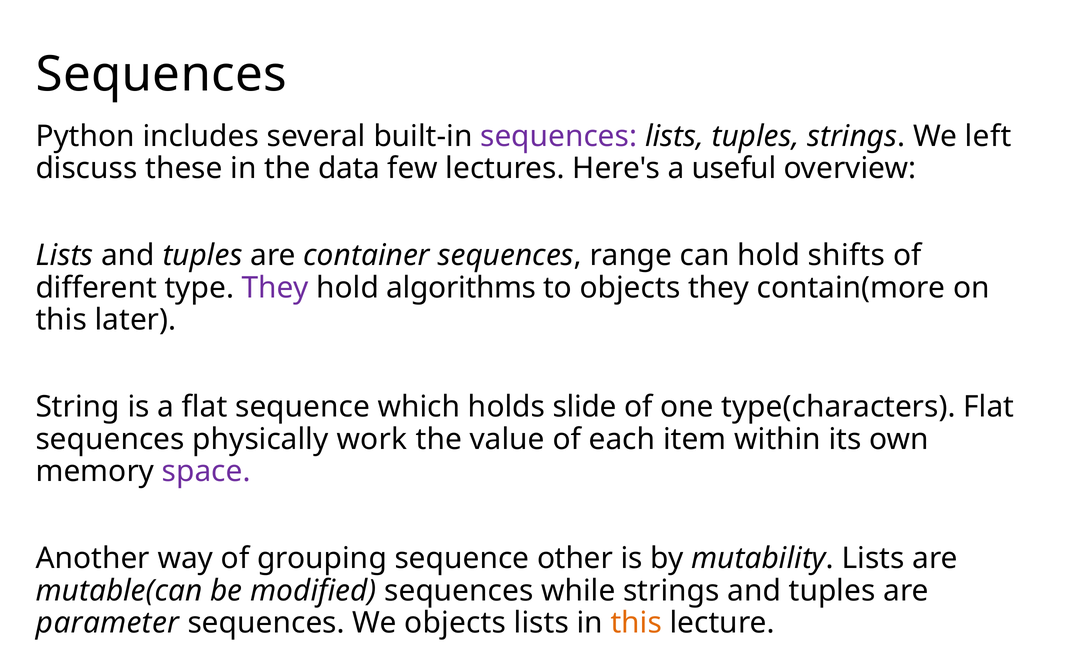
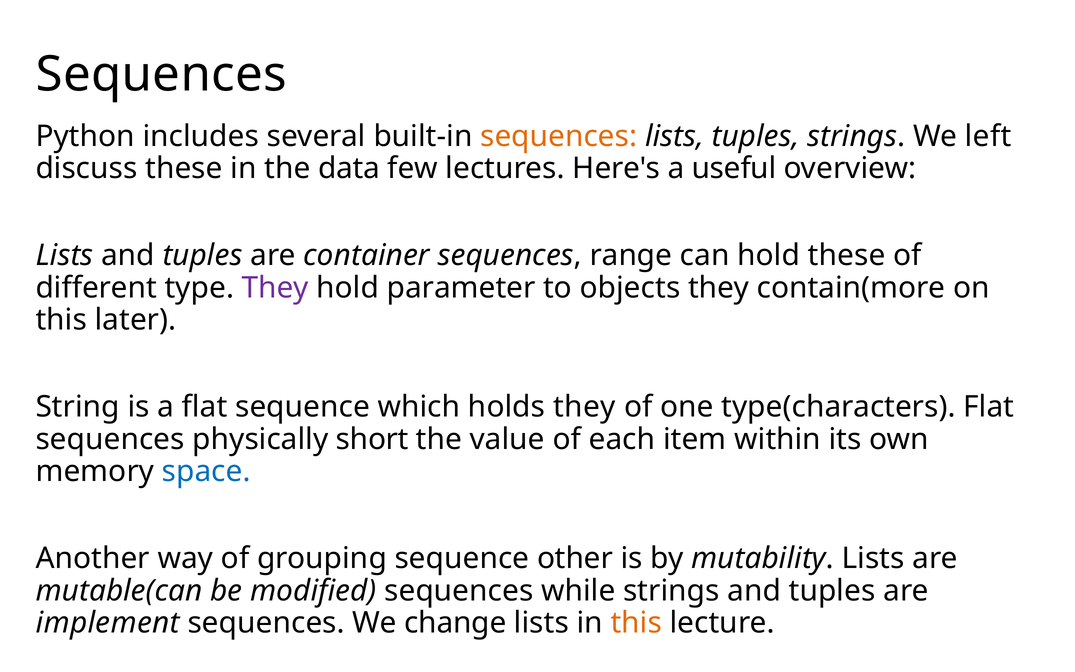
sequences at (559, 136) colour: purple -> orange
hold shifts: shifts -> these
algorithms: algorithms -> parameter
holds slide: slide -> they
work: work -> short
space colour: purple -> blue
parameter: parameter -> implement
We objects: objects -> change
